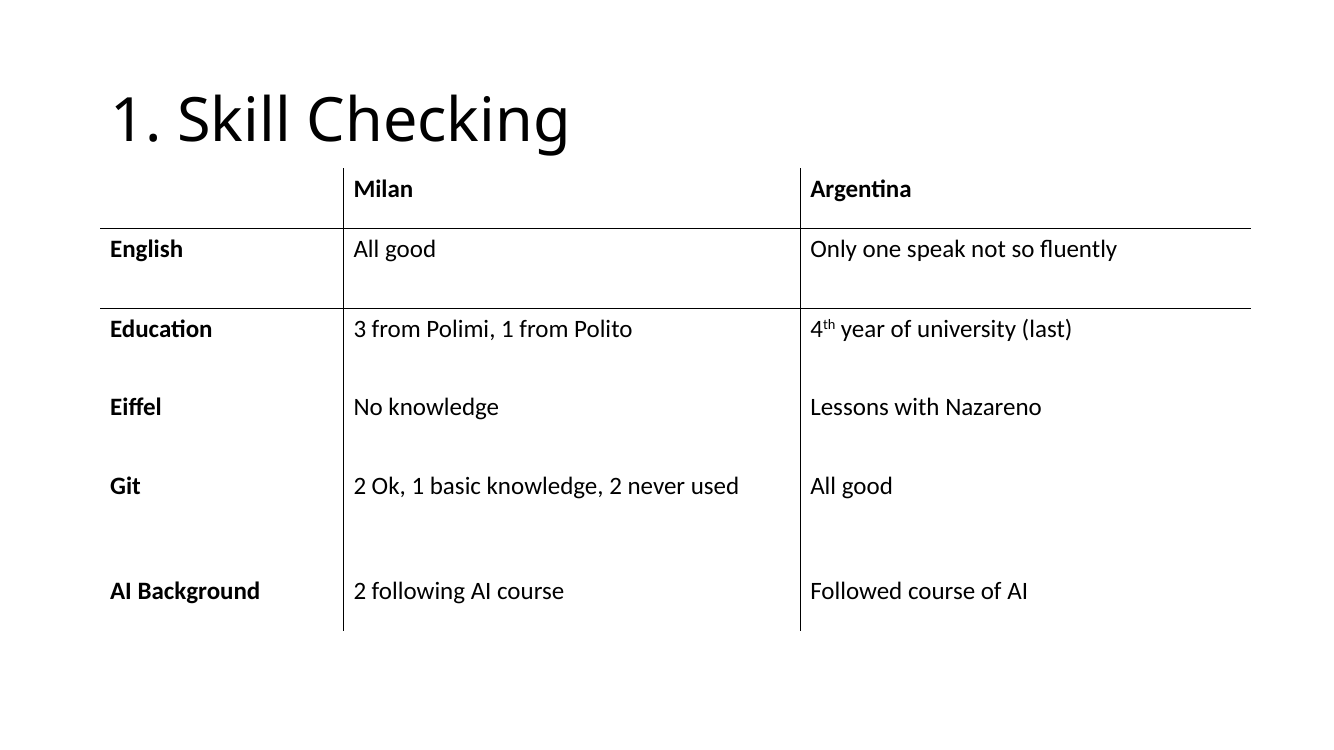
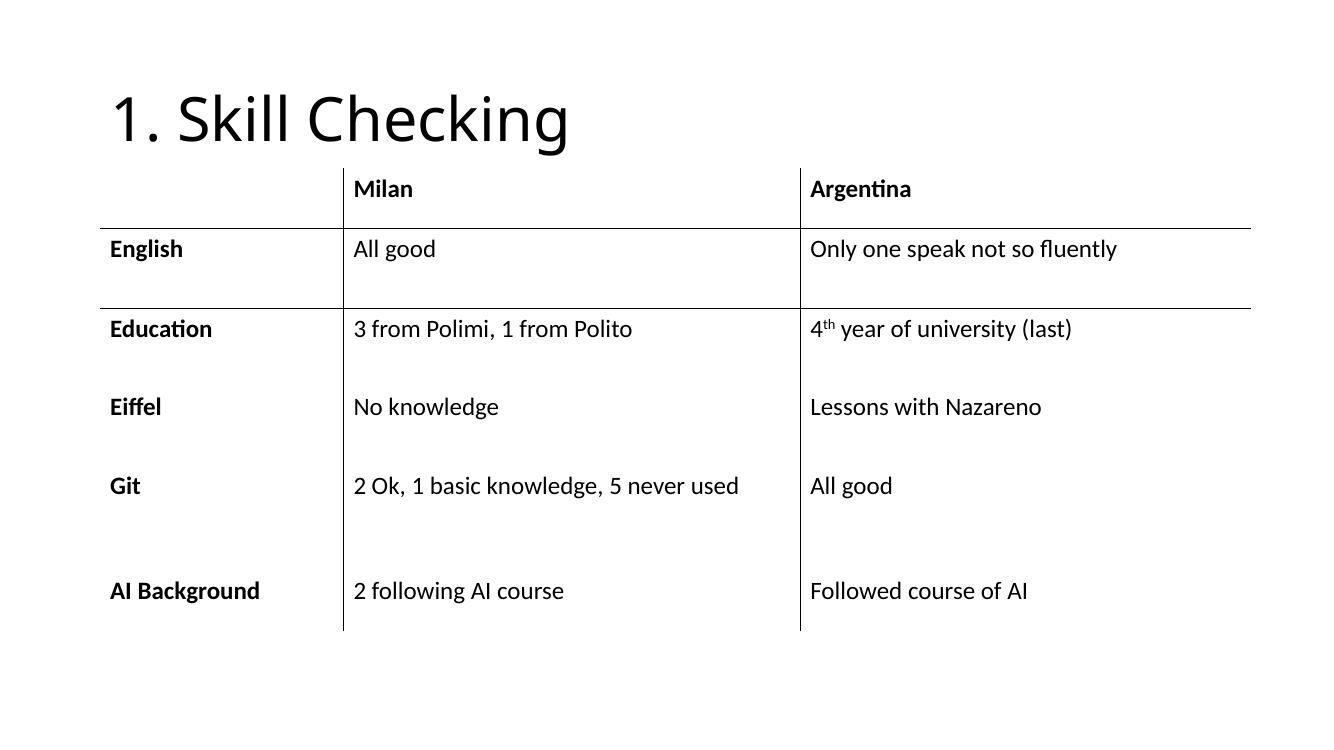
knowledge 2: 2 -> 5
